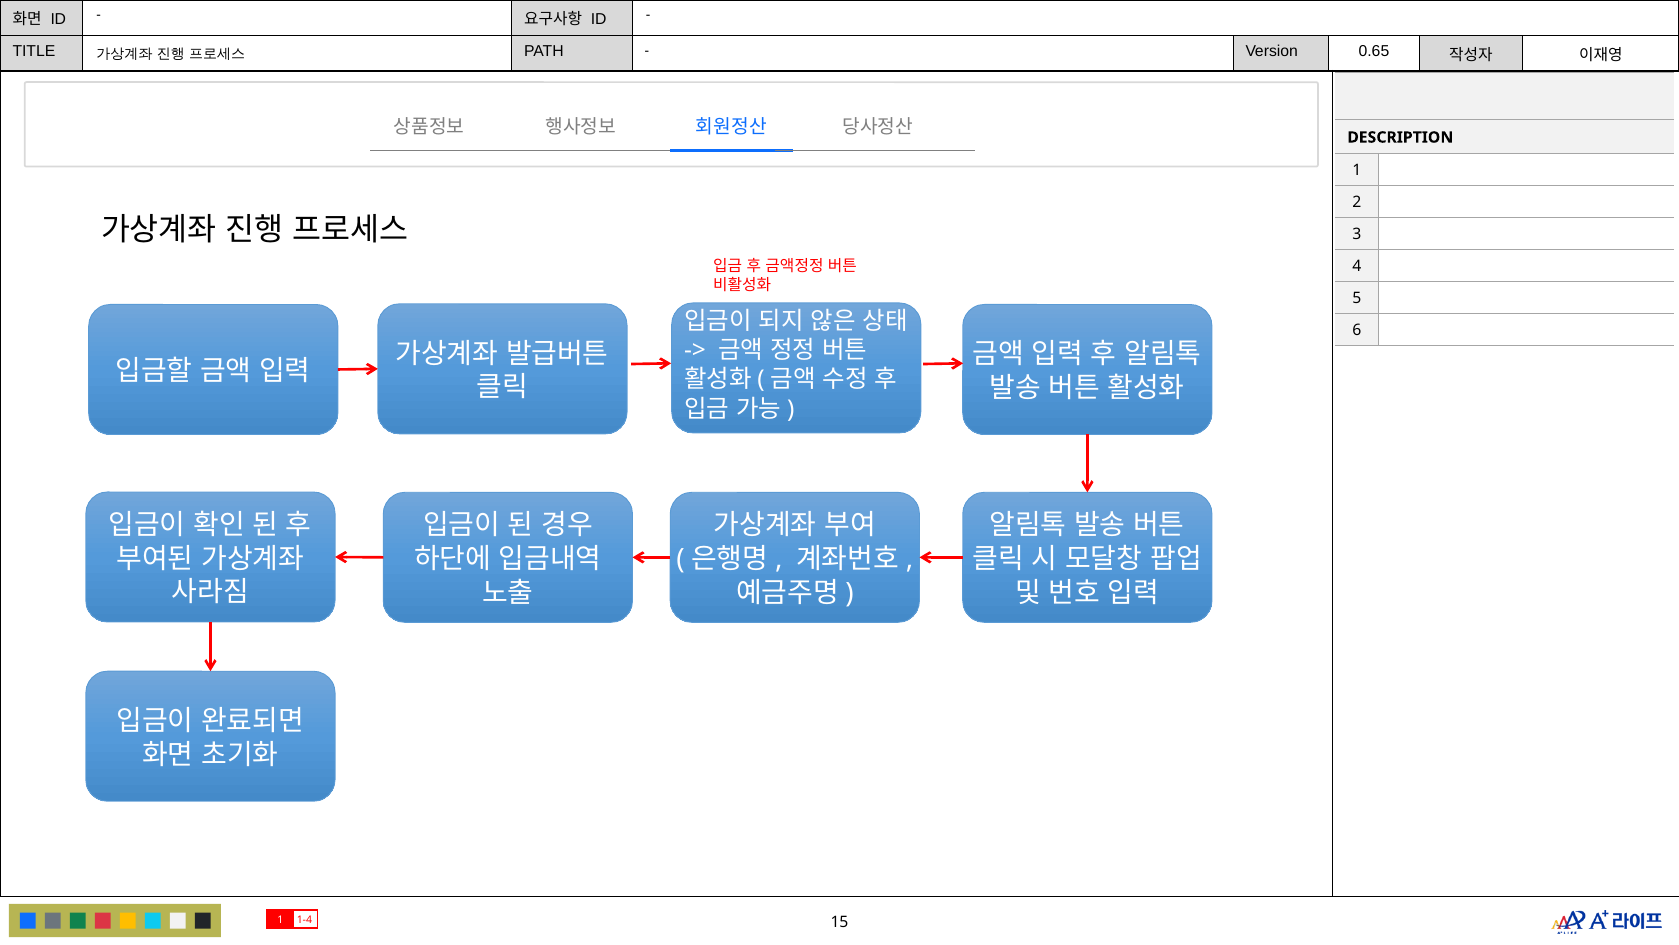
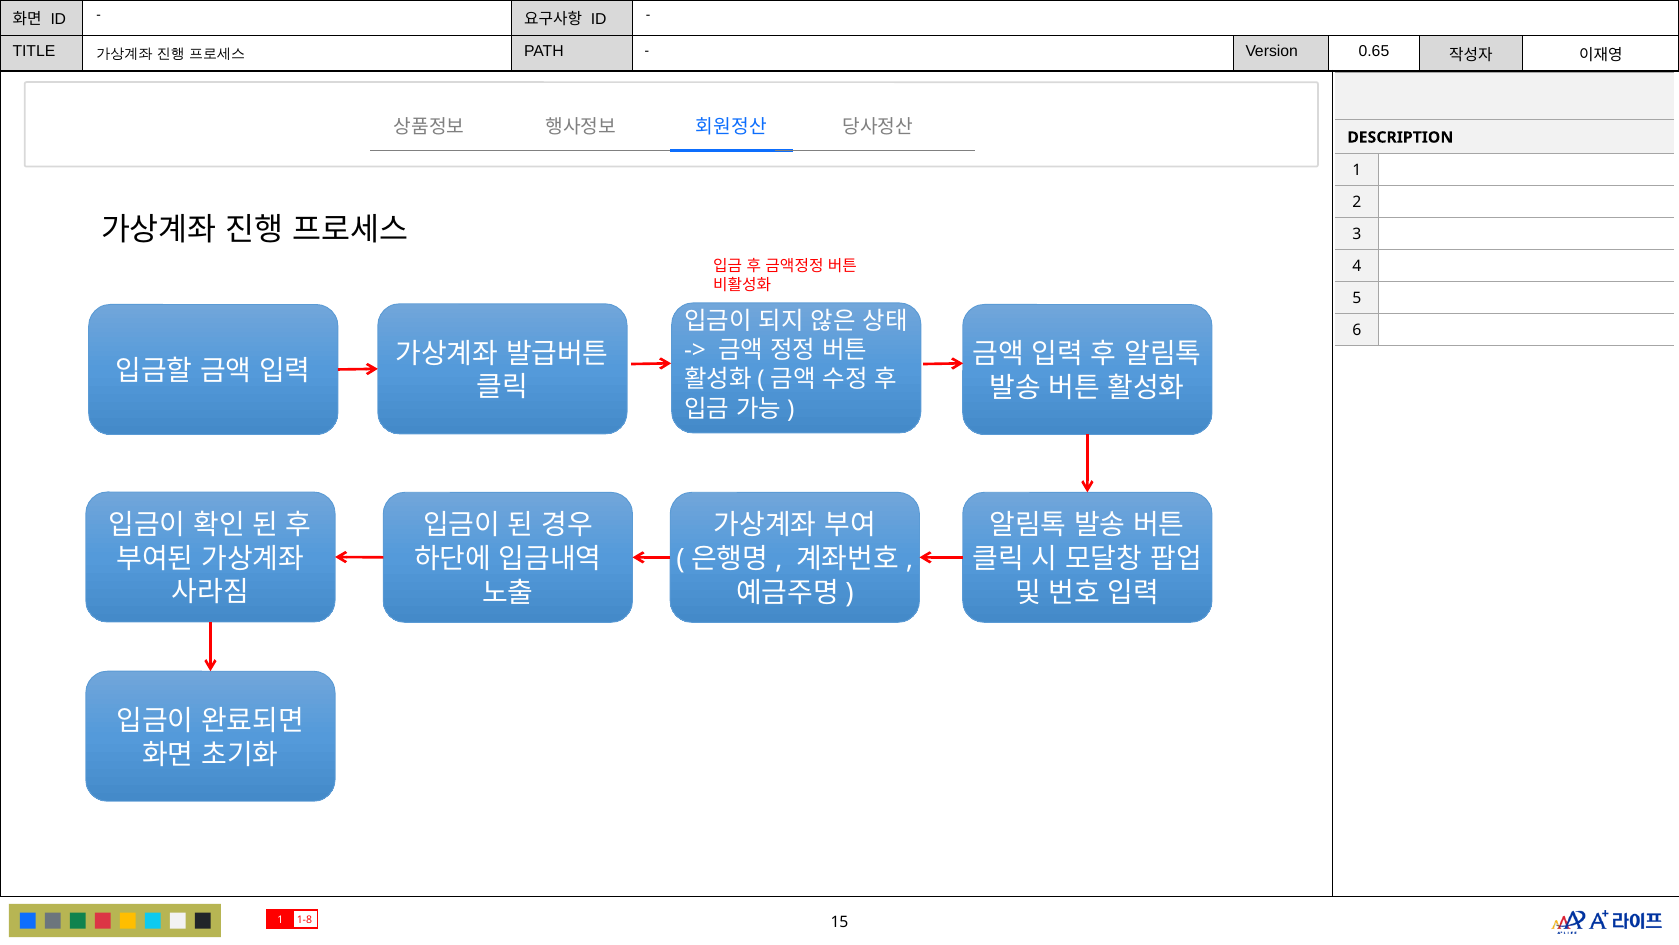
1-4: 1-4 -> 1-8
